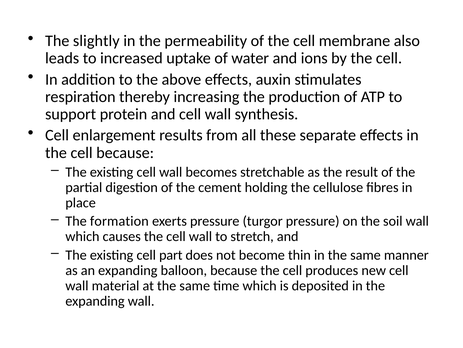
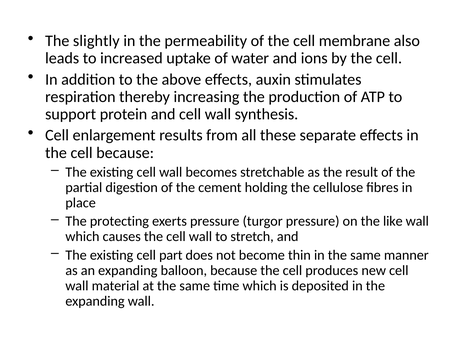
formation: formation -> protecting
soil: soil -> like
